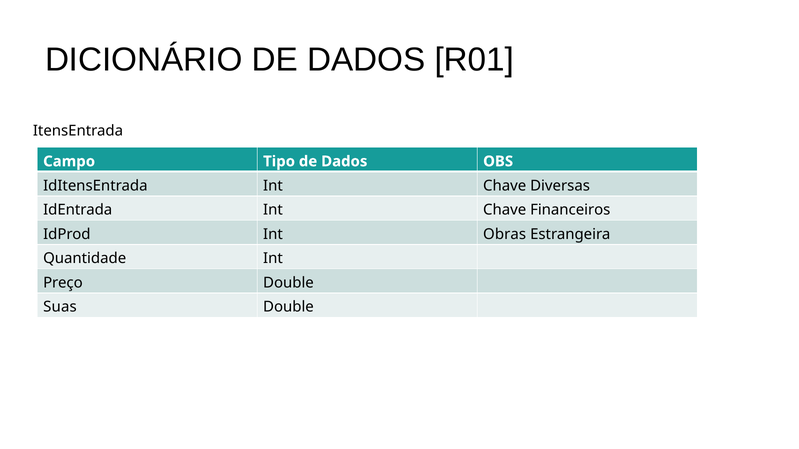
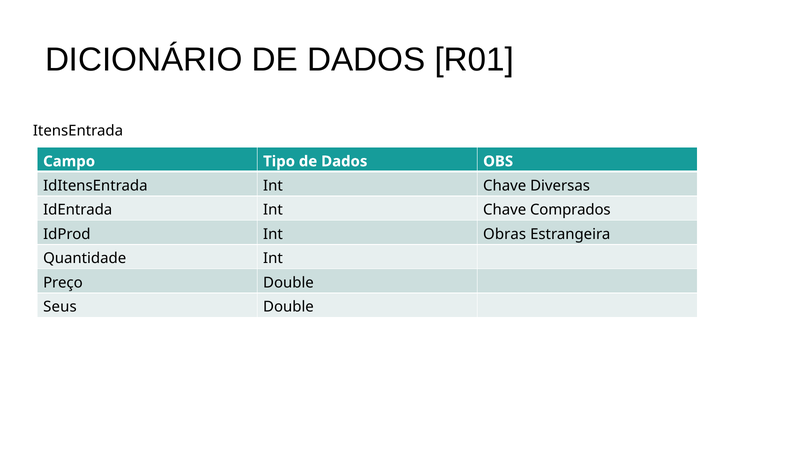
Financeiros: Financeiros -> Comprados
Suas: Suas -> Seus
